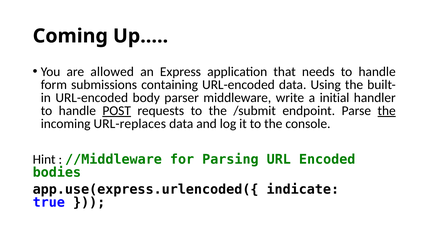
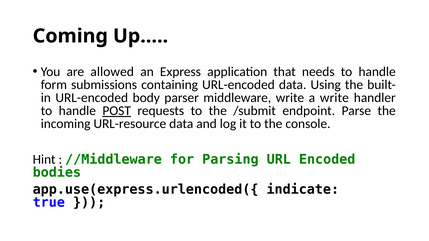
a initial: initial -> write
the at (387, 111) underline: present -> none
URL-replaces: URL-replaces -> URL-resource
